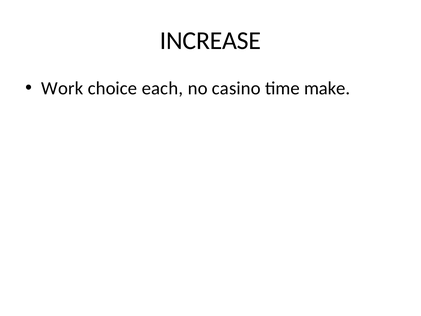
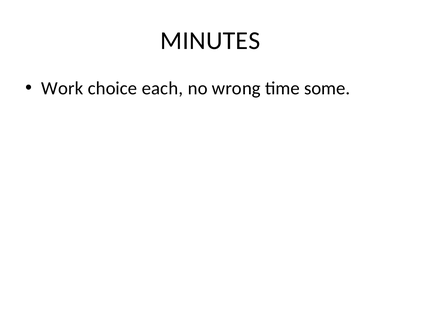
INCREASE: INCREASE -> MINUTES
casino: casino -> wrong
make: make -> some
